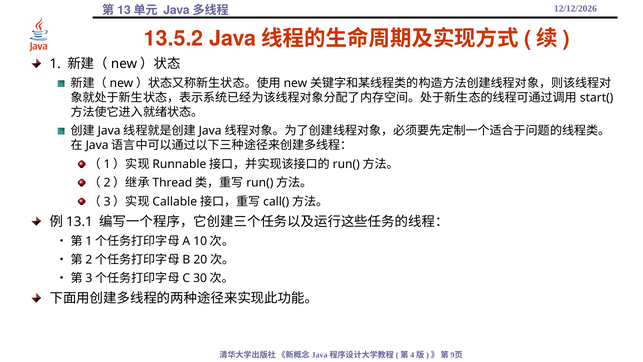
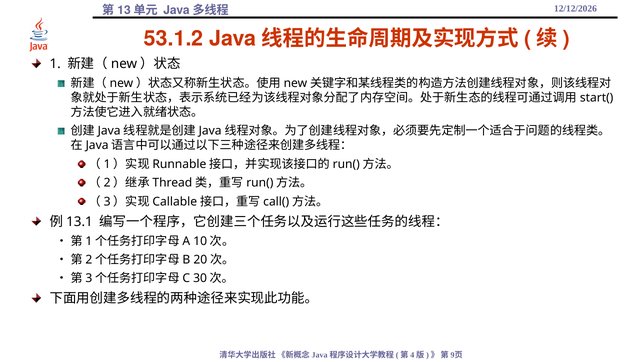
13.5.2: 13.5.2 -> 53.1.2
